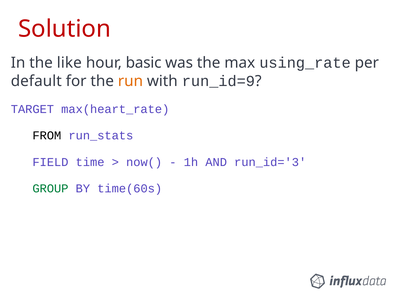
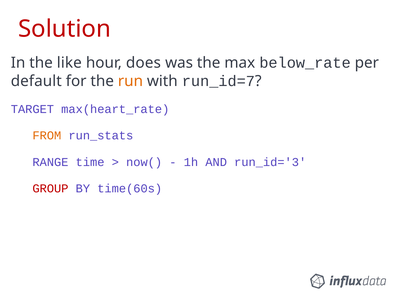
basic: basic -> does
using_rate: using_rate -> below_rate
run_id=9: run_id=9 -> run_id=7
FROM colour: black -> orange
FIELD: FIELD -> RANGE
GROUP colour: green -> red
